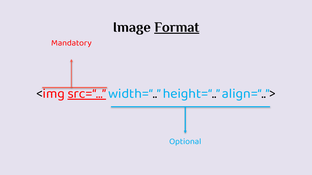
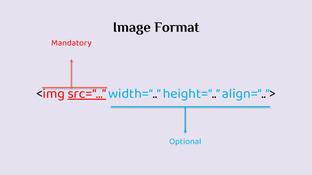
Format underline: present -> none
